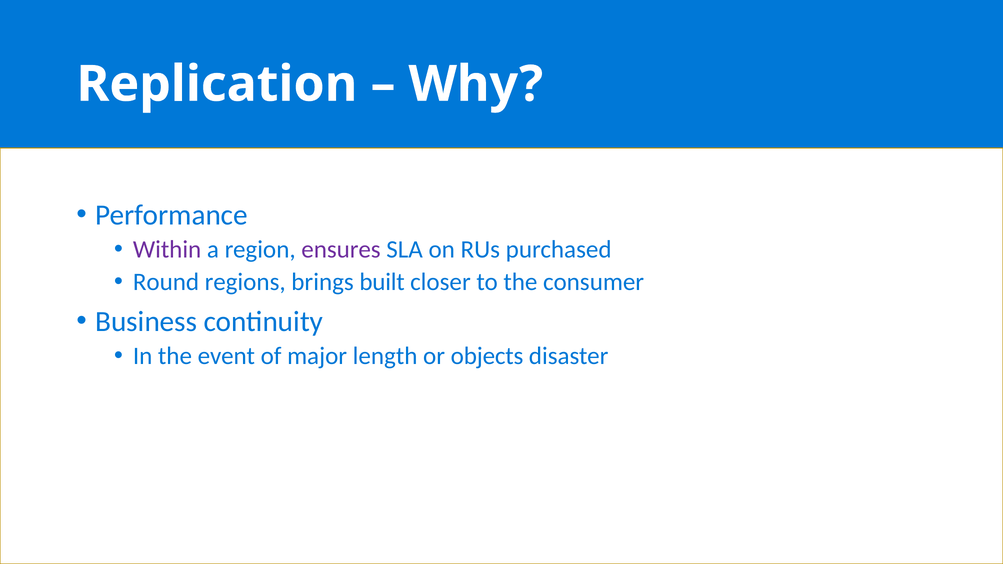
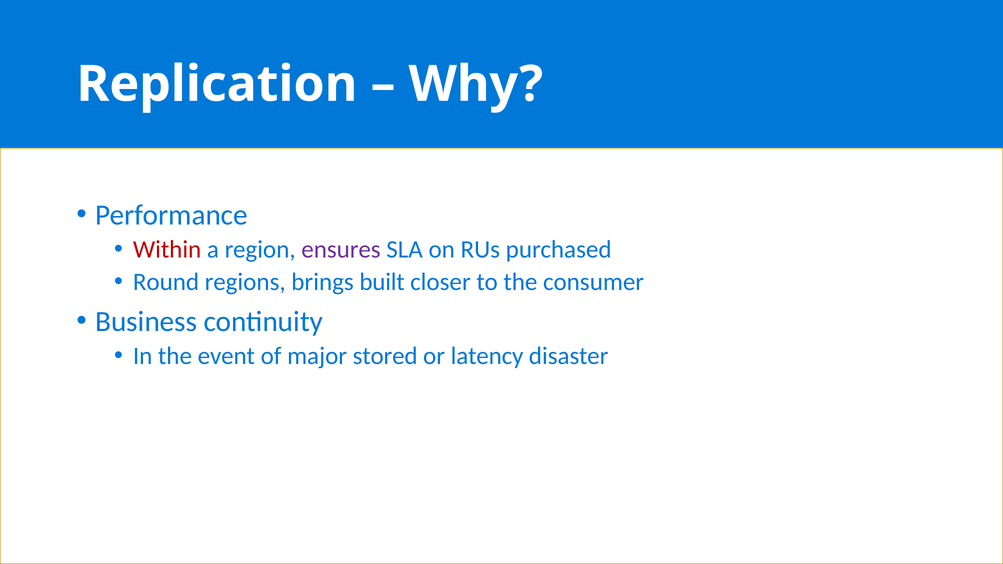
Within colour: purple -> red
length: length -> stored
objects: objects -> latency
